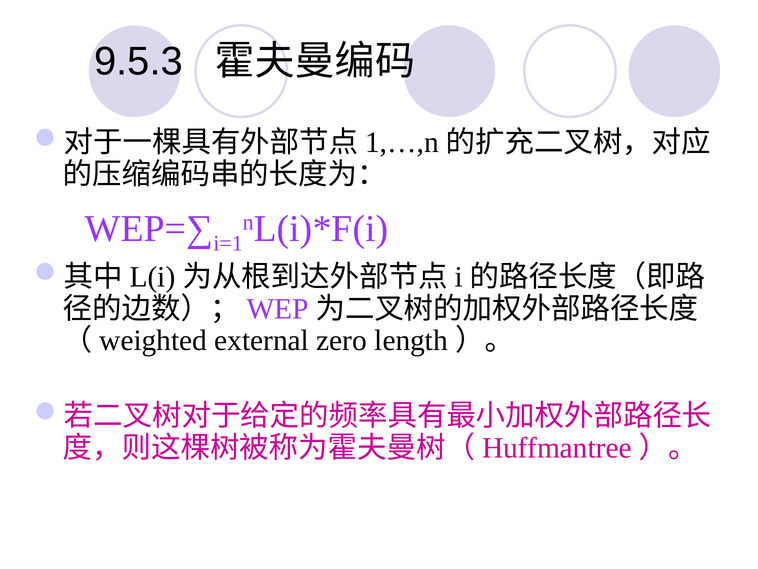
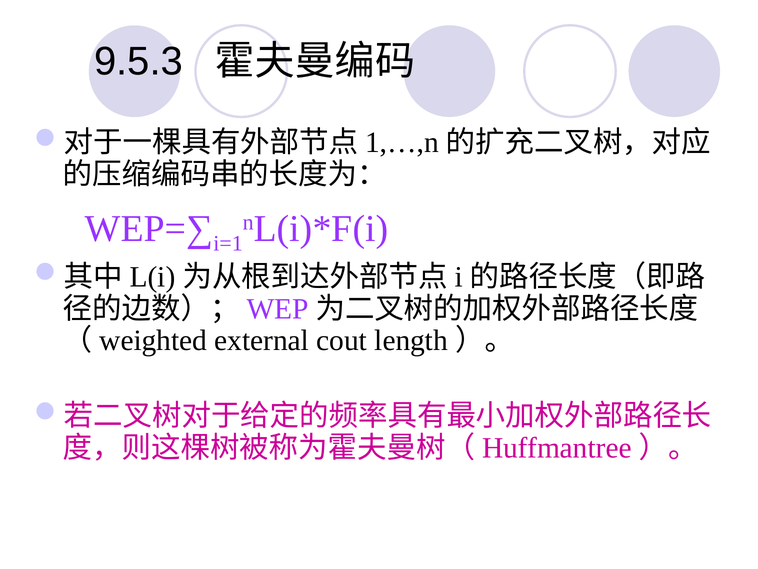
zero: zero -> cout
